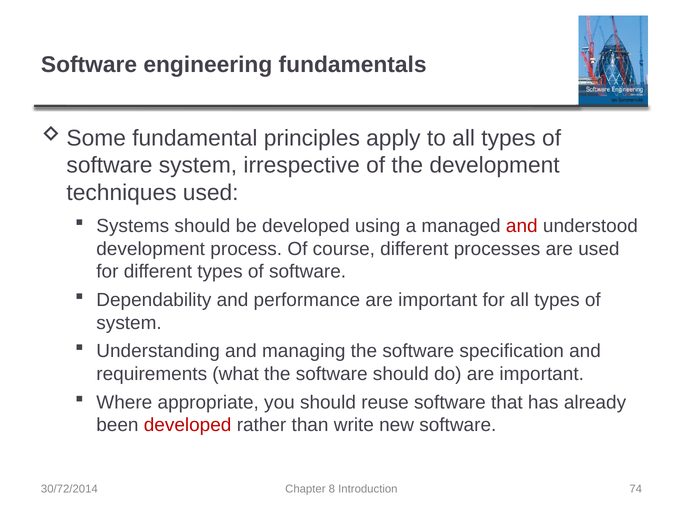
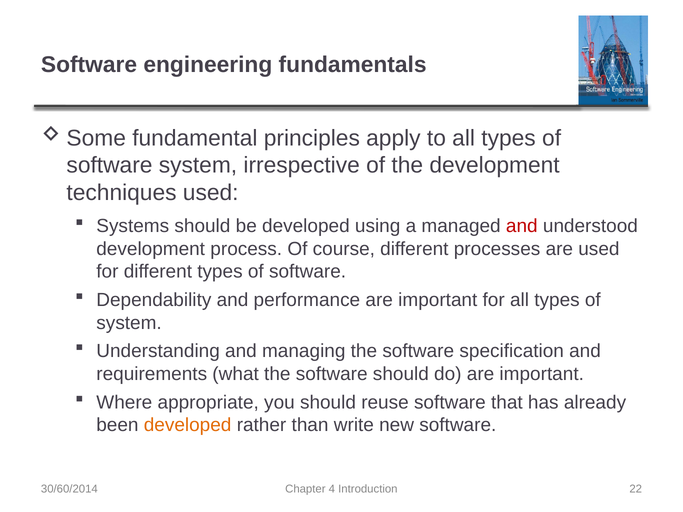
developed at (188, 425) colour: red -> orange
30/72/2014: 30/72/2014 -> 30/60/2014
8: 8 -> 4
74: 74 -> 22
